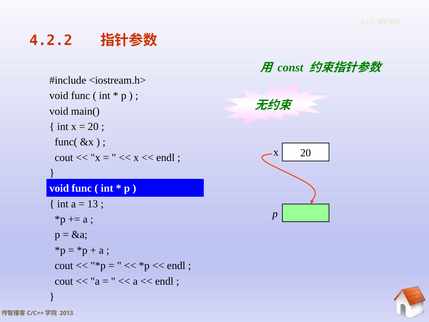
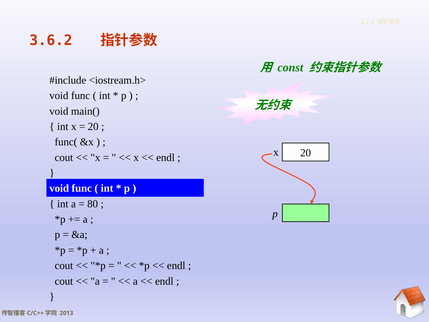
4.2.2: 4.2.2 -> 3.6.2
13: 13 -> 80
